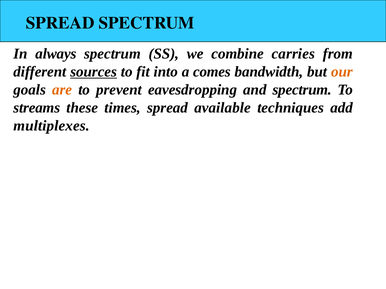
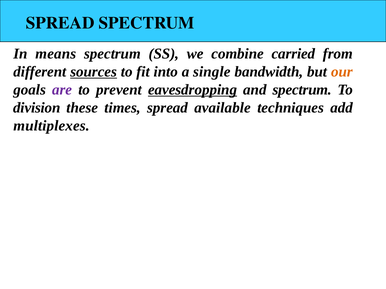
always: always -> means
carries: carries -> carried
comes: comes -> single
are colour: orange -> purple
eavesdropping underline: none -> present
streams: streams -> division
